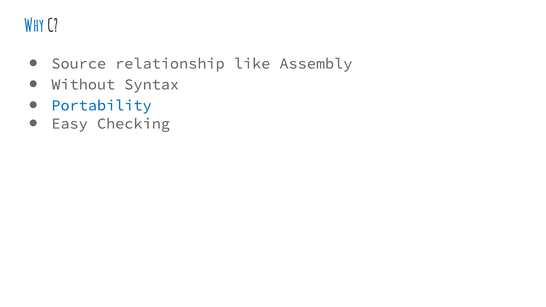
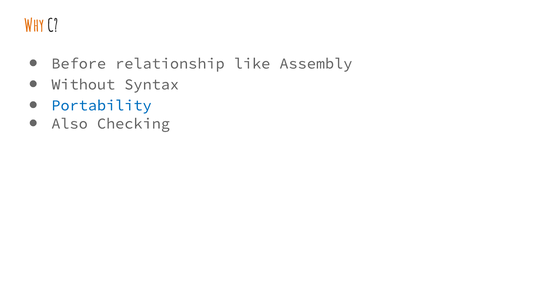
Why colour: blue -> orange
Source: Source -> Before
Easy: Easy -> Also
